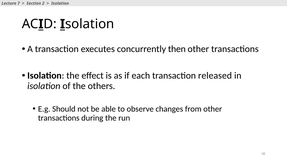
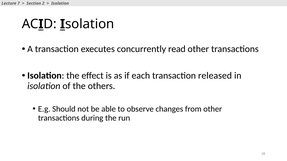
then: then -> read
